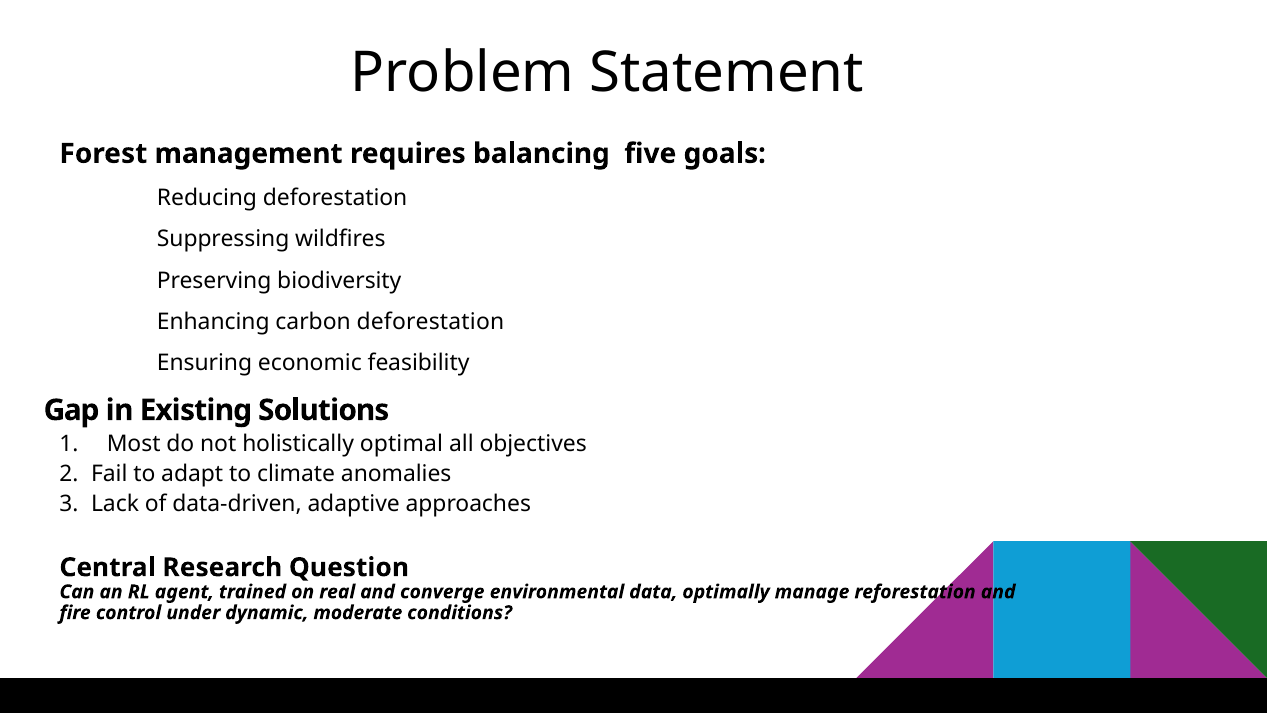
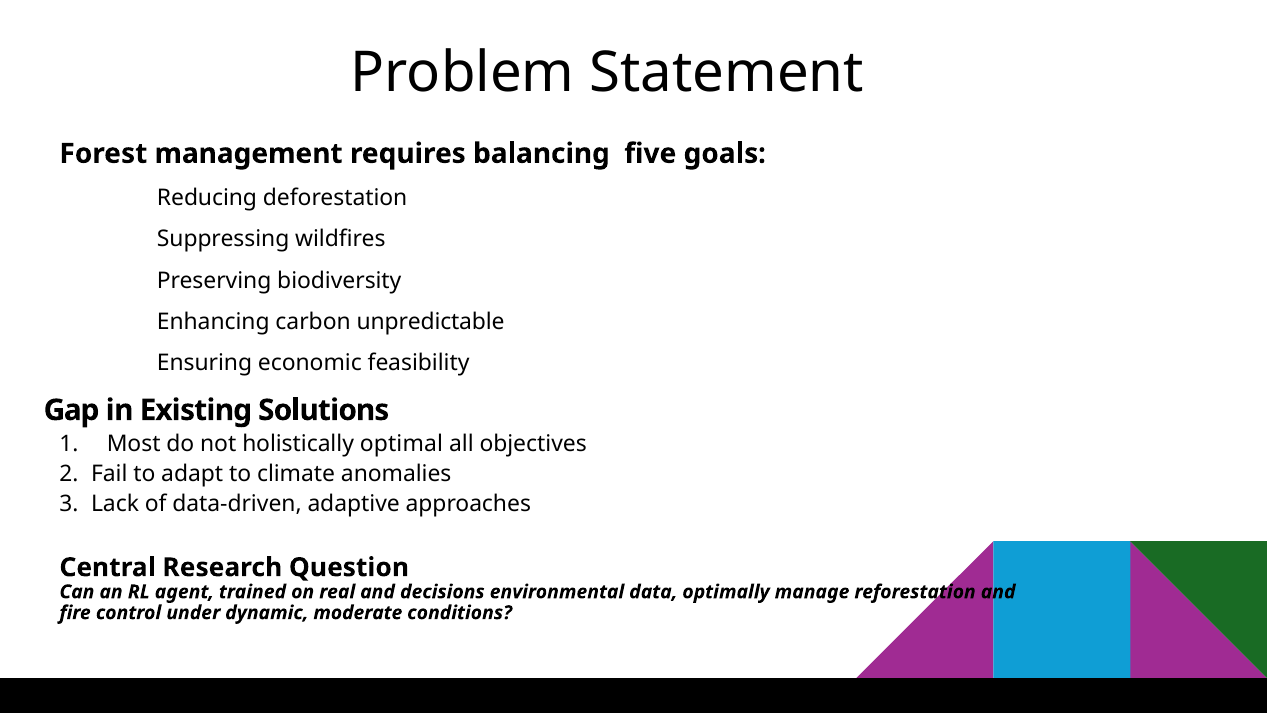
carbon deforestation: deforestation -> unpredictable
converge: converge -> decisions
